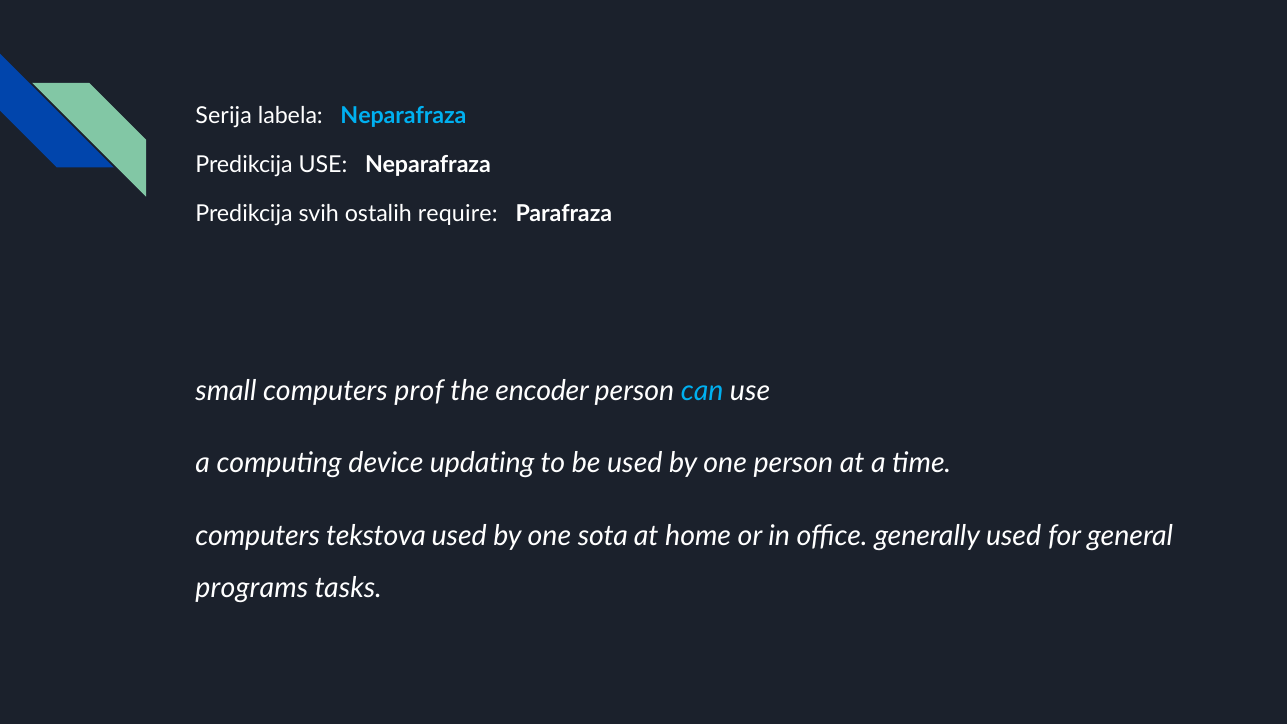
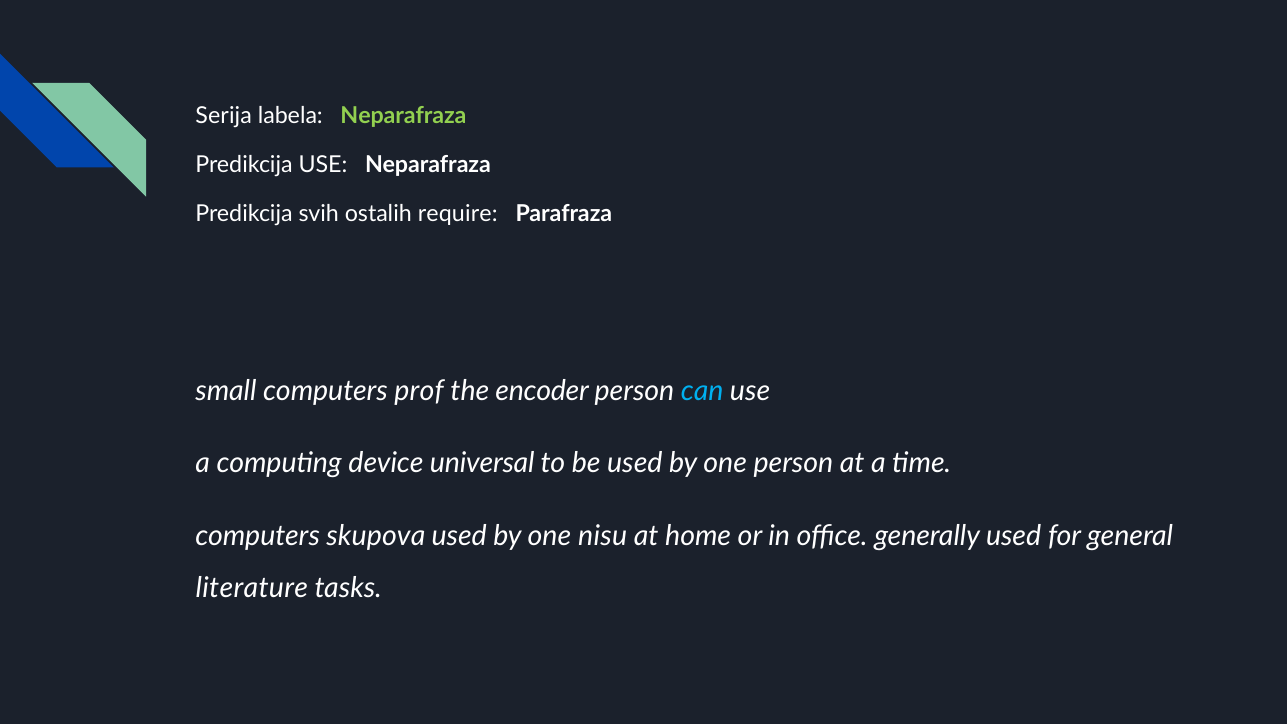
Neparafraza at (403, 116) colour: light blue -> light green
updating: updating -> universal
tekstova: tekstova -> skupova
sota: sota -> nisu
programs: programs -> literature
